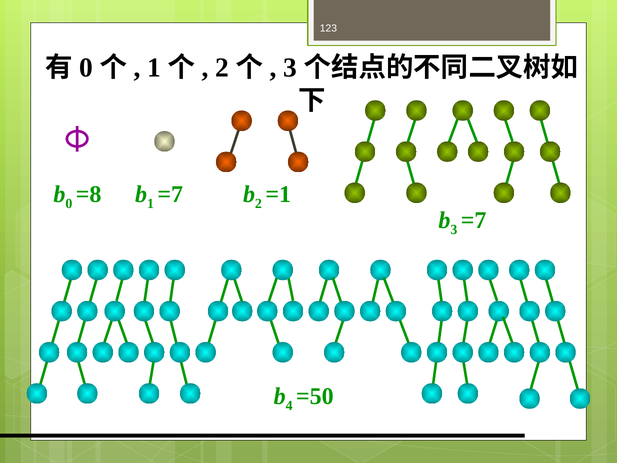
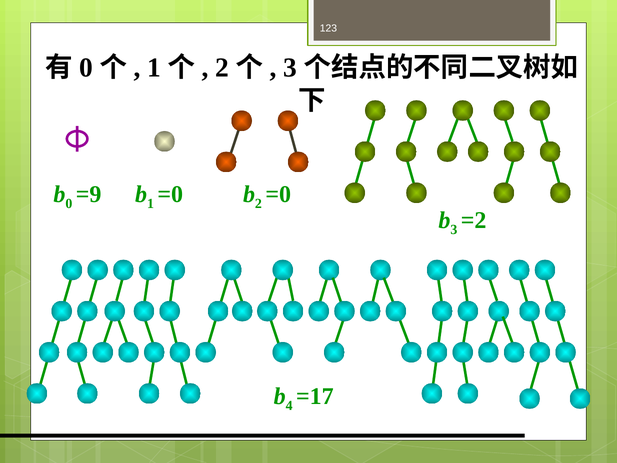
=8: =8 -> =9
=7 at (170, 194): =7 -> =0
=1 at (278, 194): =1 -> =0
=7 at (474, 220): =7 -> =2
=50: =50 -> =17
